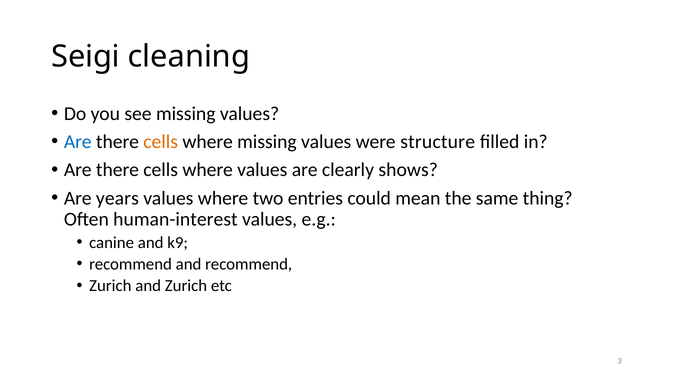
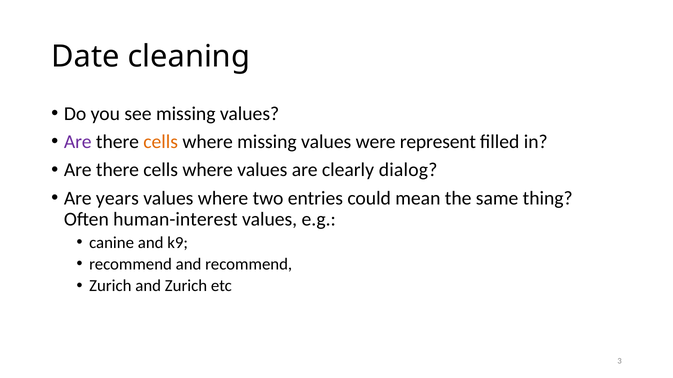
Seigi: Seigi -> Date
Are at (78, 142) colour: blue -> purple
structure: structure -> represent
shows: shows -> dialog
